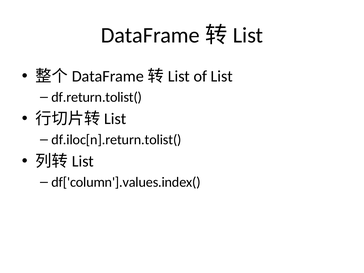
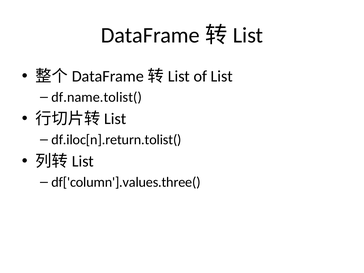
df.return.tolist(: df.return.tolist( -> df.name.tolist(
df['column'].values.index(: df['column'].values.index( -> df['column'].values.three(
